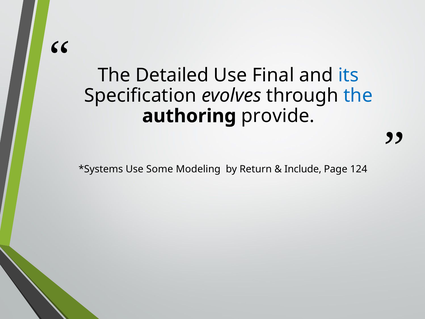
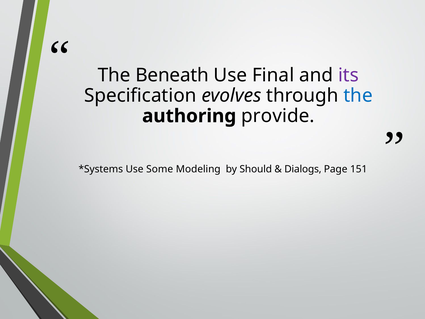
Detailed: Detailed -> Beneath
its colour: blue -> purple
Return: Return -> Should
Include: Include -> Dialogs
124: 124 -> 151
